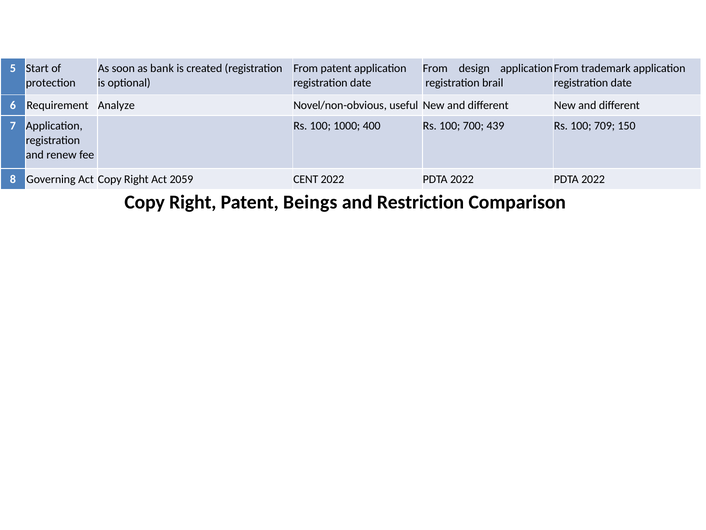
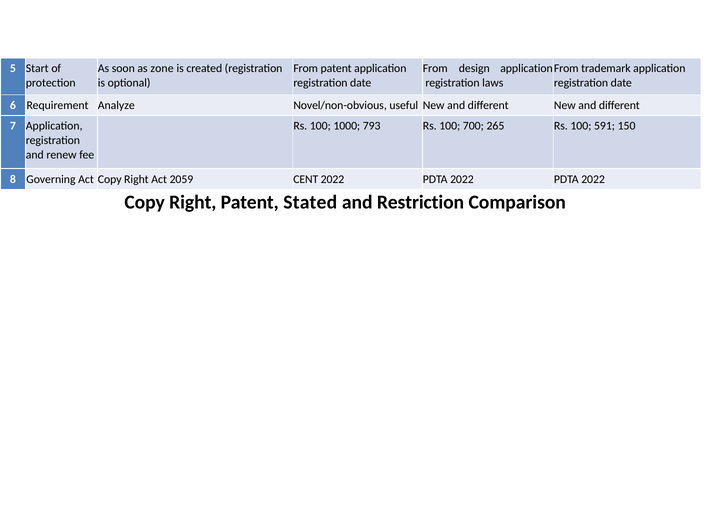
bank: bank -> zone
brail: brail -> laws
400: 400 -> 793
439: 439 -> 265
709: 709 -> 591
Beings: Beings -> Stated
